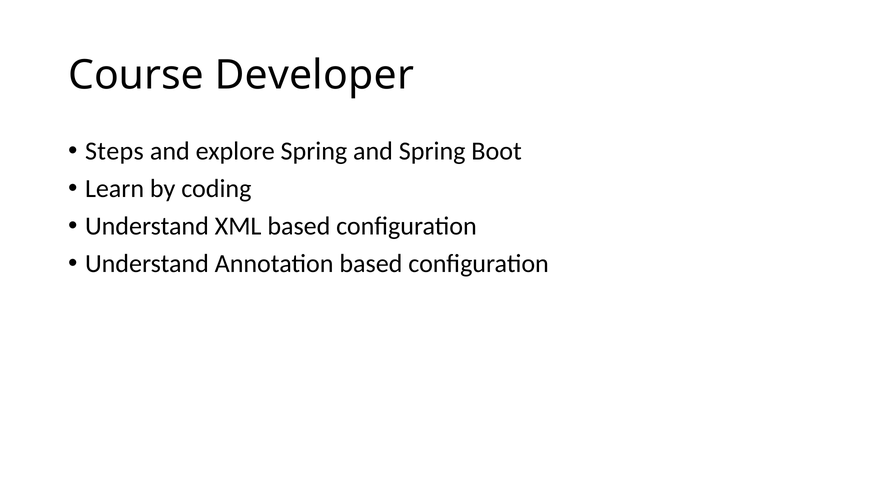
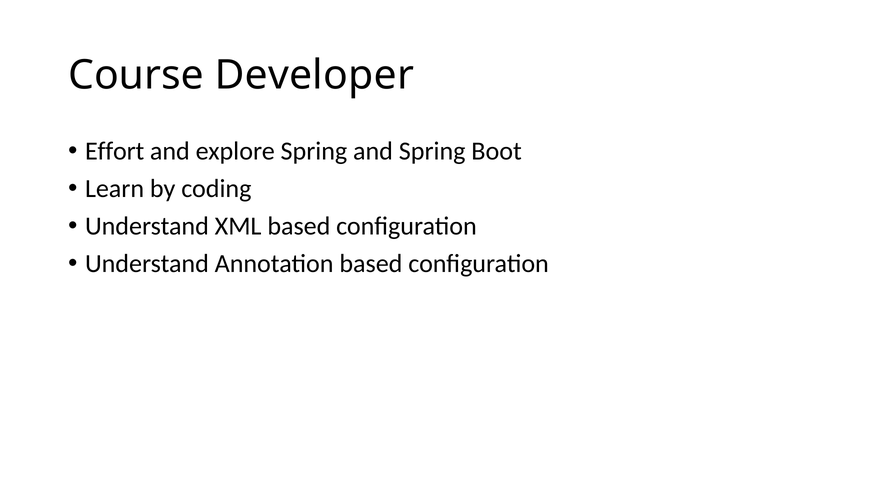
Steps: Steps -> Effort
